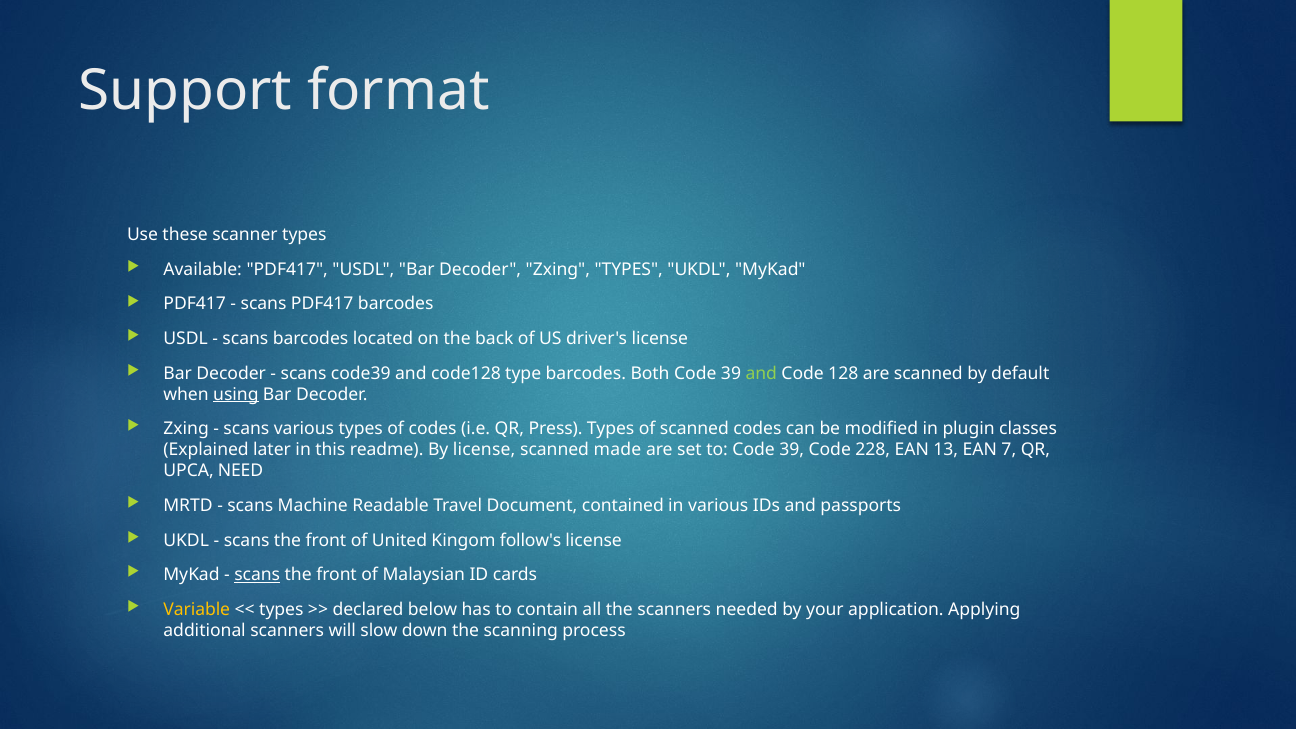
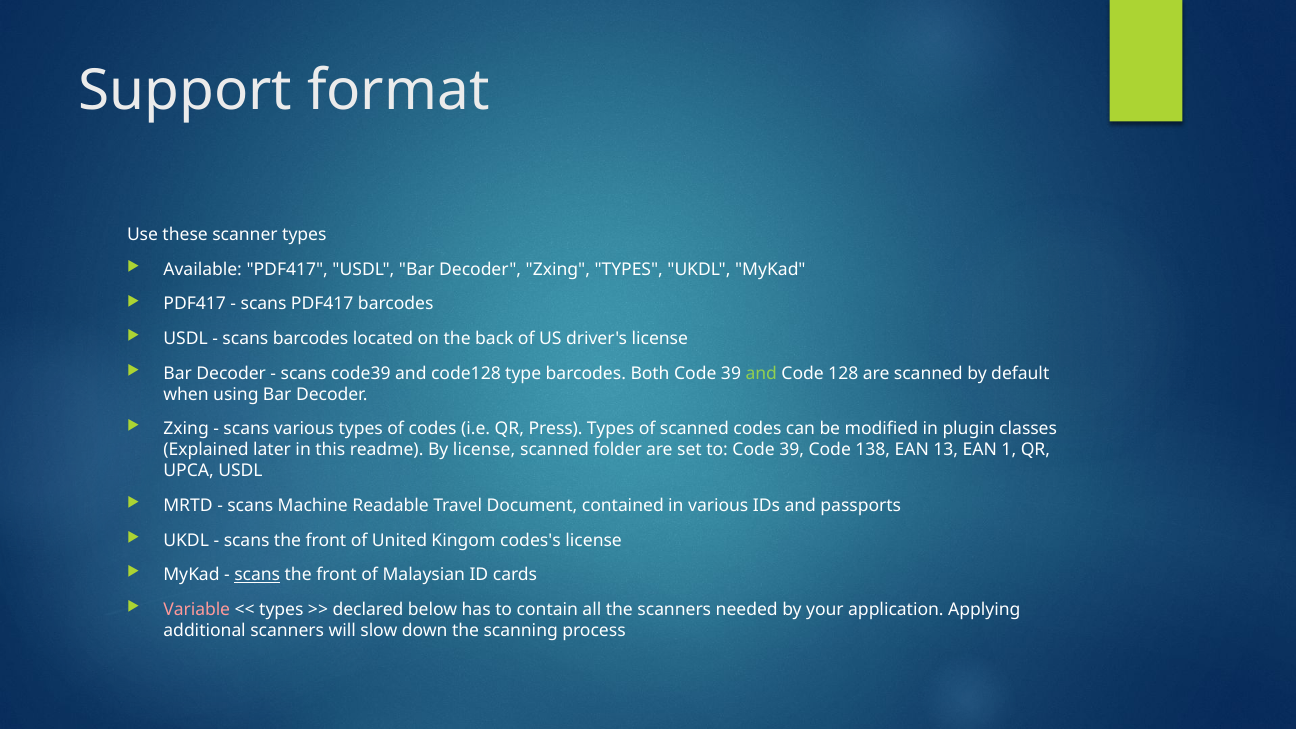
using underline: present -> none
made: made -> folder
228: 228 -> 138
7: 7 -> 1
UPCA NEED: NEED -> USDL
follow's: follow's -> codes's
Variable colour: yellow -> pink
